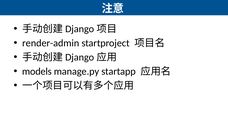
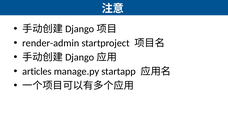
models: models -> articles
